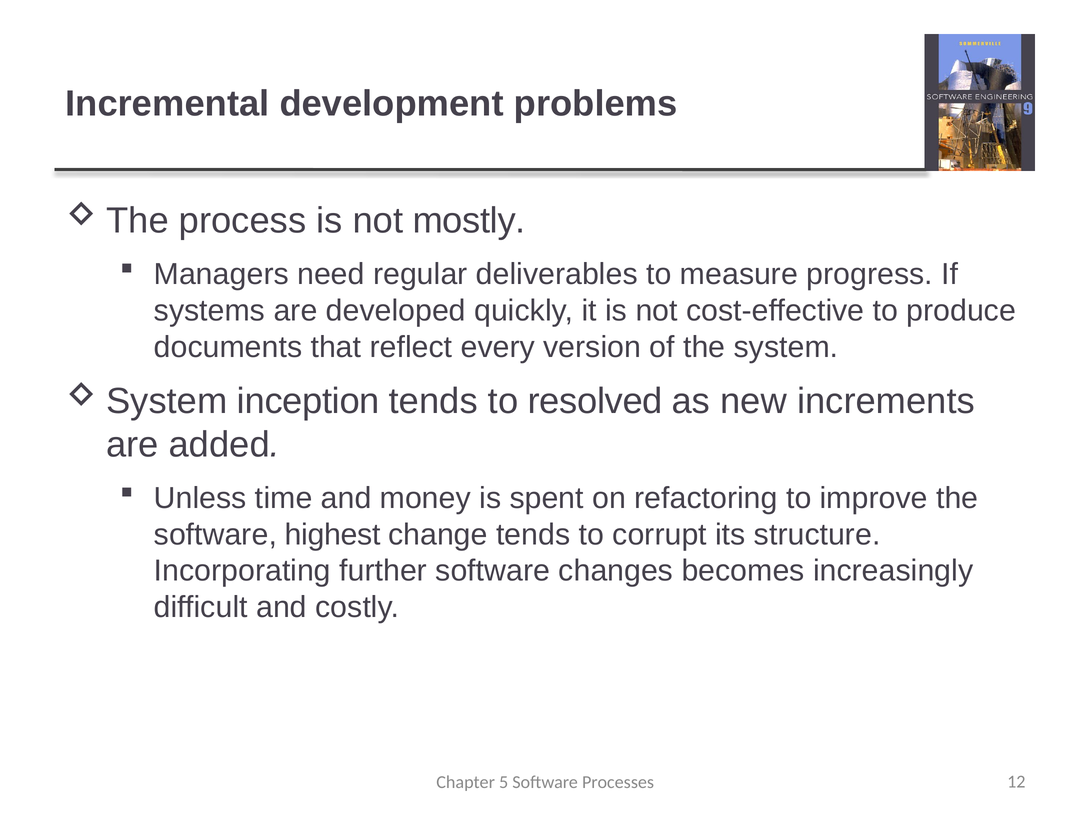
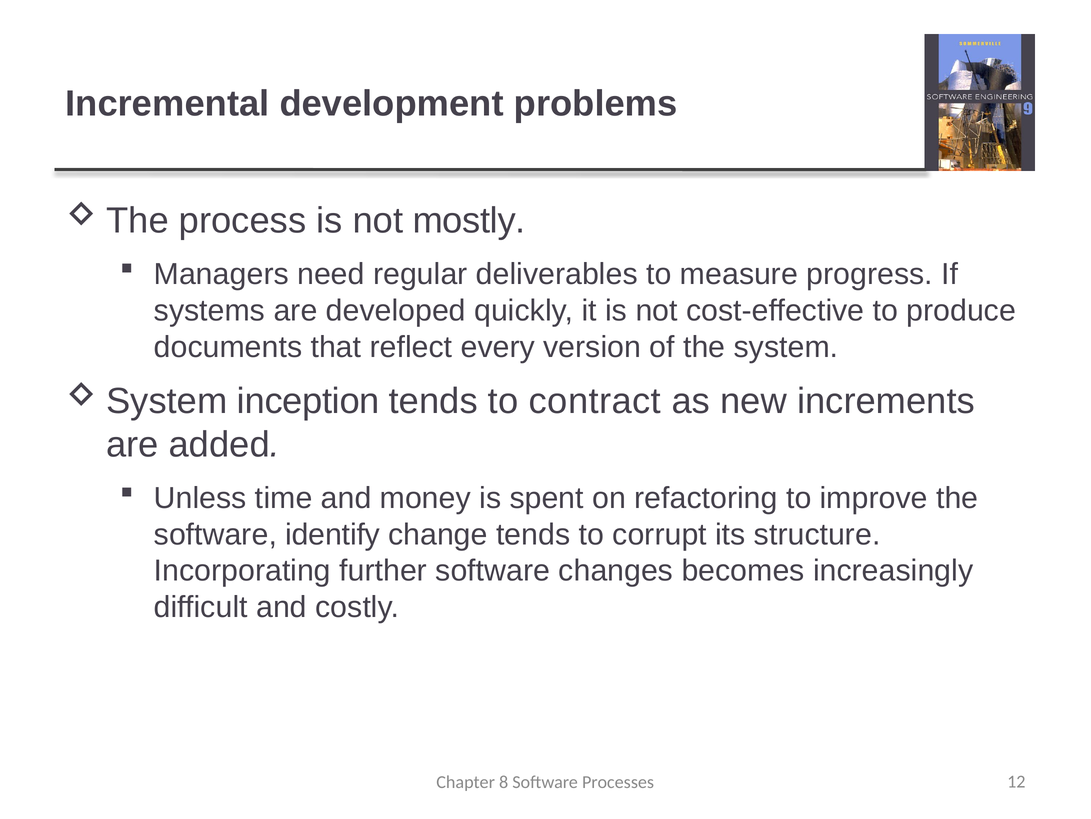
resolved: resolved -> contract
highest: highest -> identify
5: 5 -> 8
